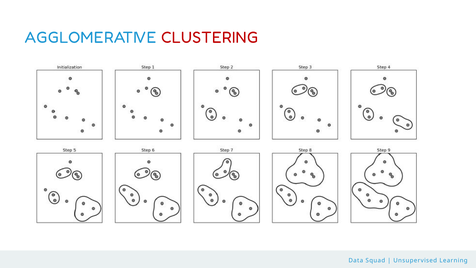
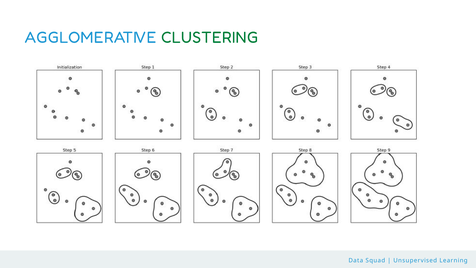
CLUSTERING colour: red -> green
